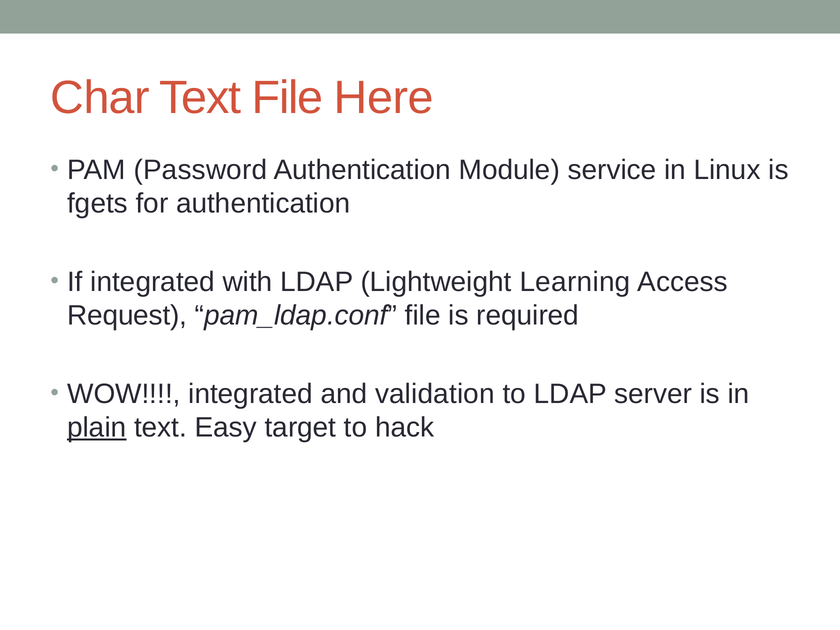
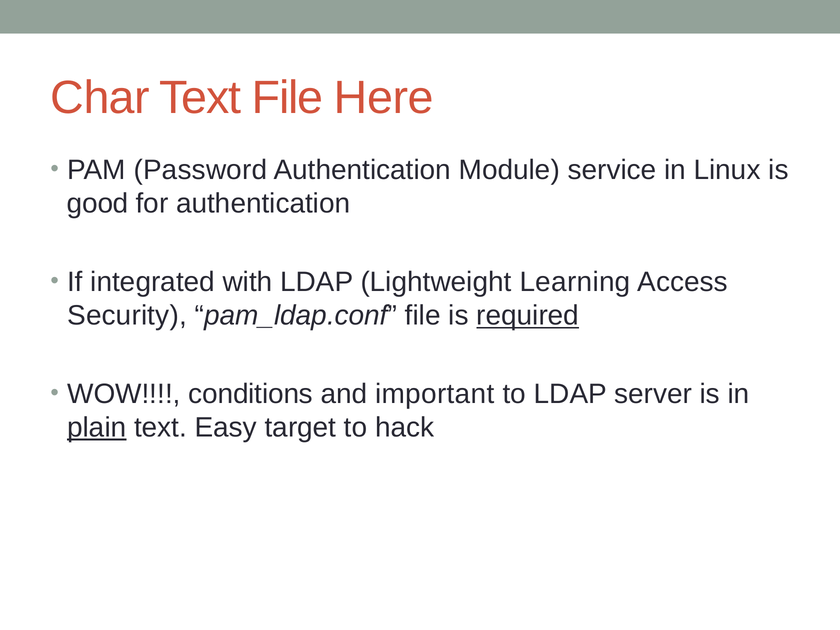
fgets: fgets -> good
Request: Request -> Security
required underline: none -> present
WOW integrated: integrated -> conditions
validation: validation -> important
